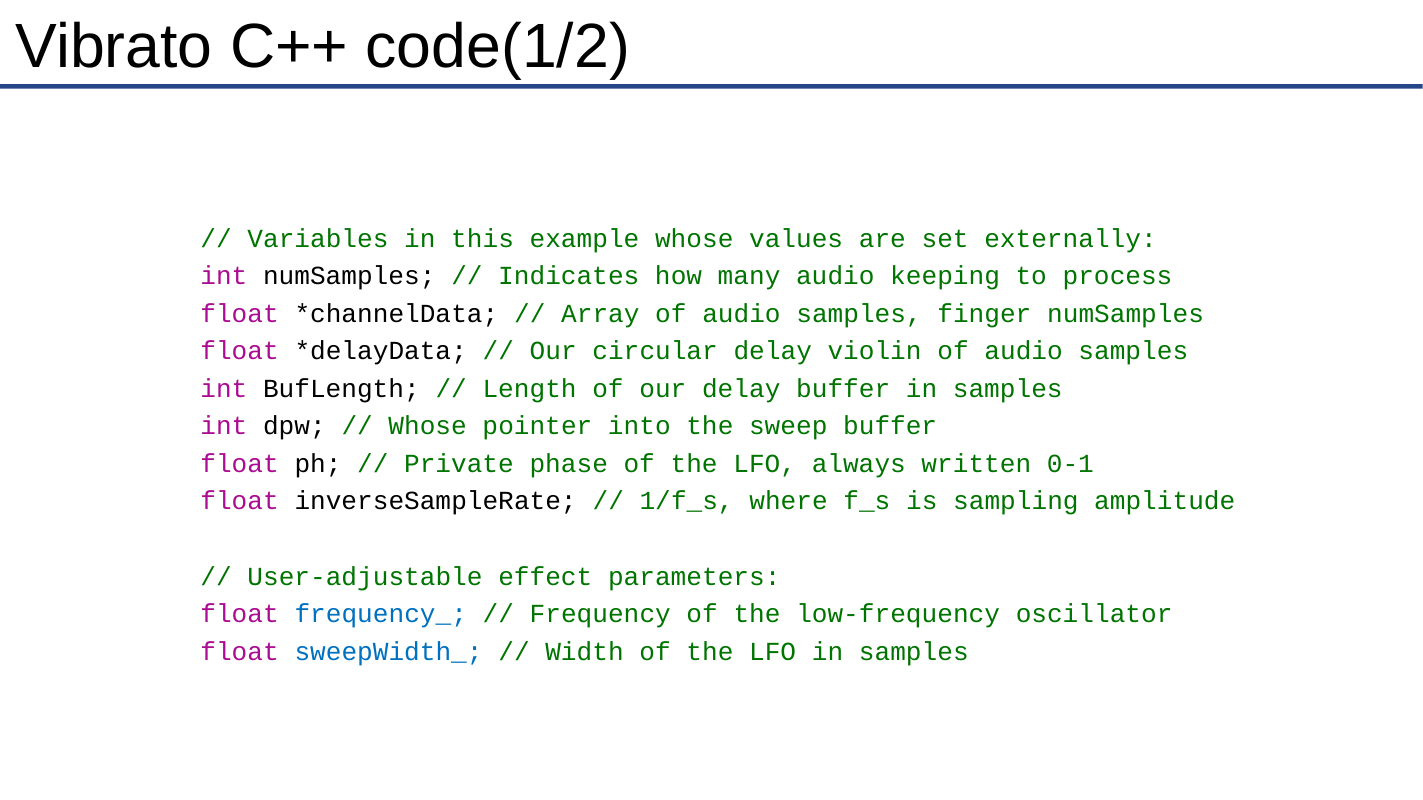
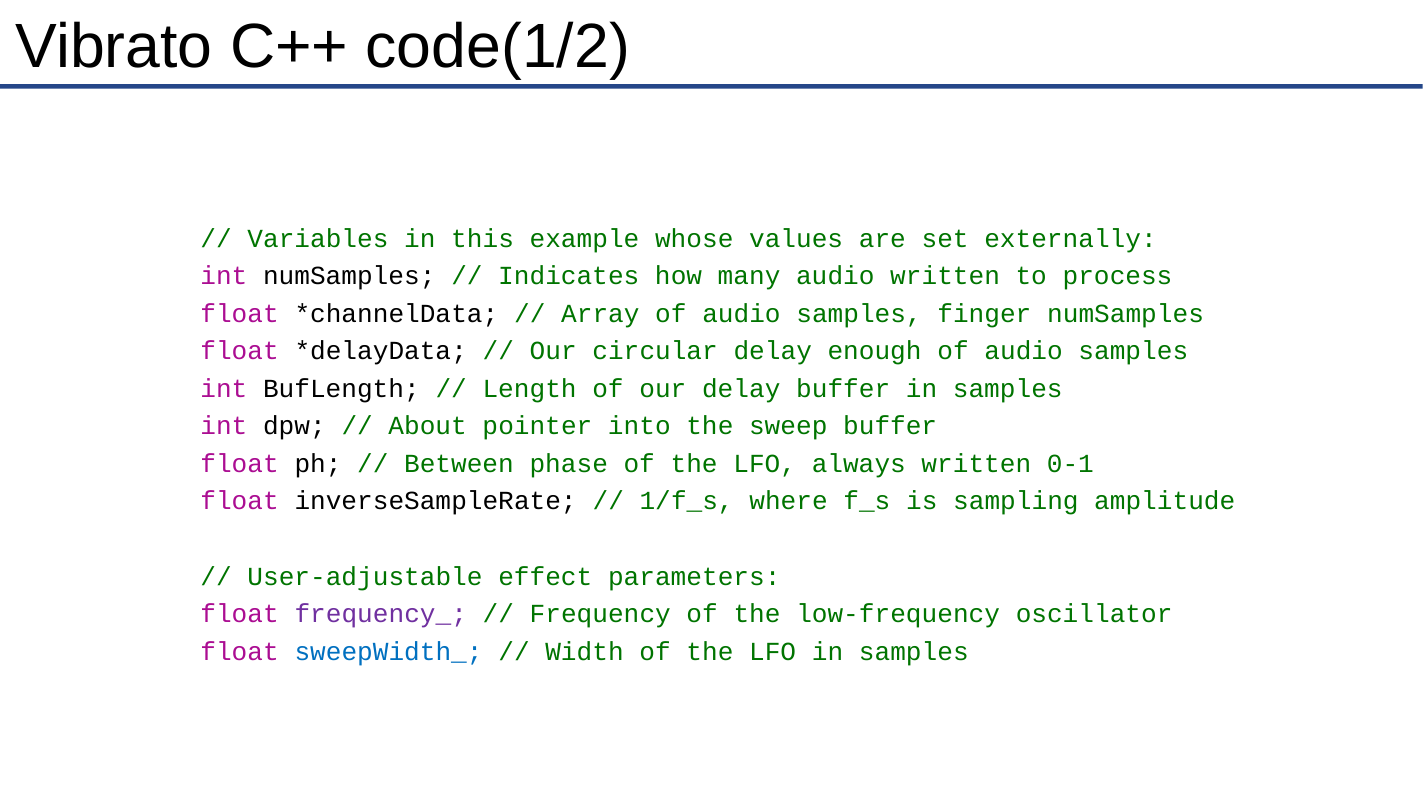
audio keeping: keeping -> written
violin: violin -> enough
Whose at (428, 427): Whose -> About
Private: Private -> Between
frequency_ colour: blue -> purple
